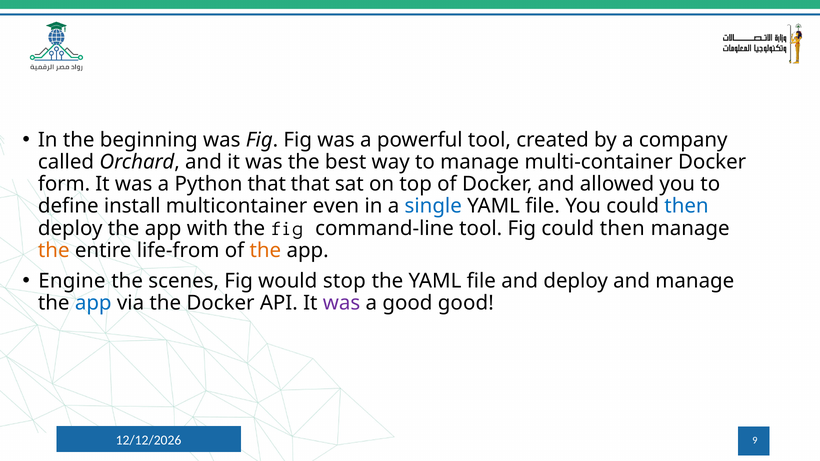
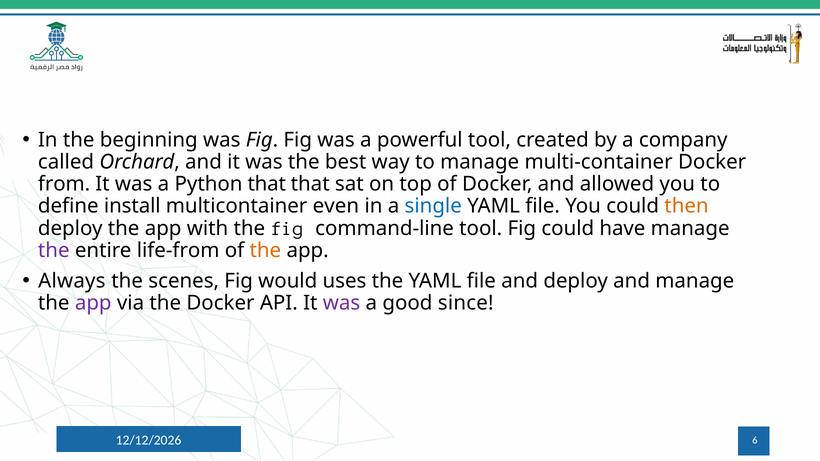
form: form -> from
then at (687, 206) colour: blue -> orange
Fig could then: then -> have
the at (54, 250) colour: orange -> purple
Engine: Engine -> Always
stop: stop -> uses
app at (93, 303) colour: blue -> purple
good good: good -> since
9: 9 -> 6
